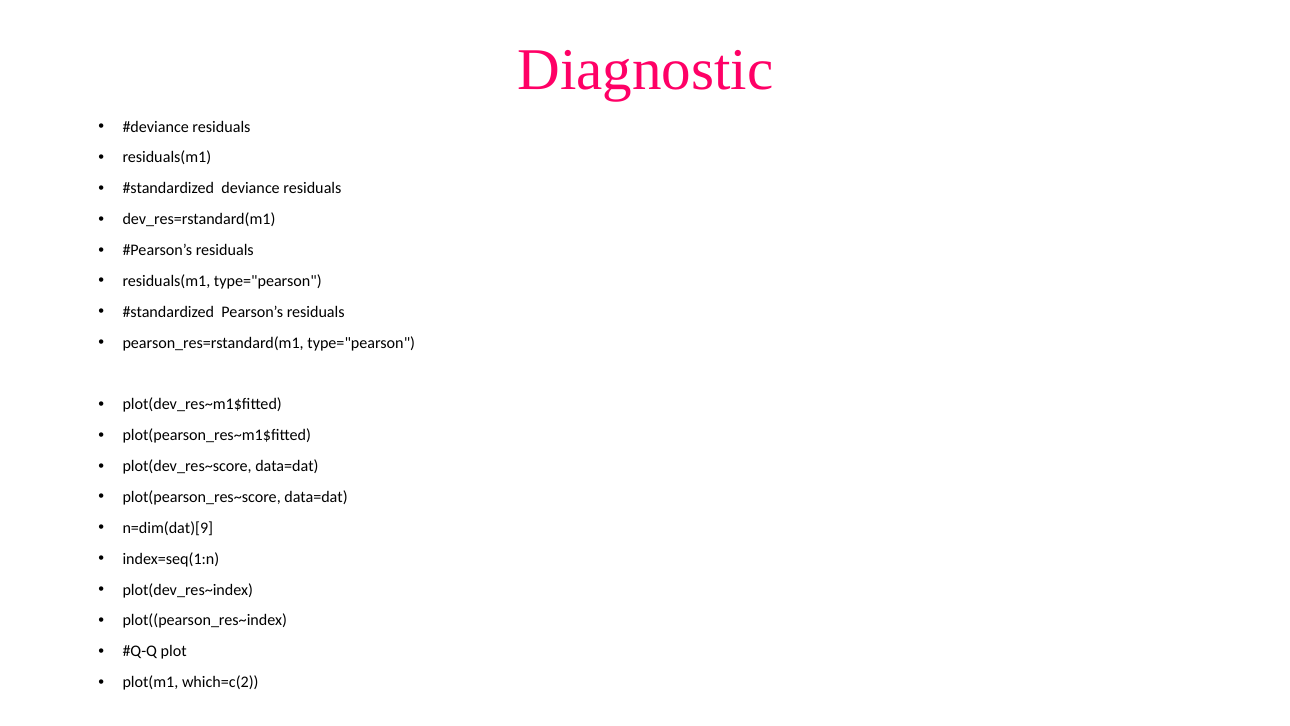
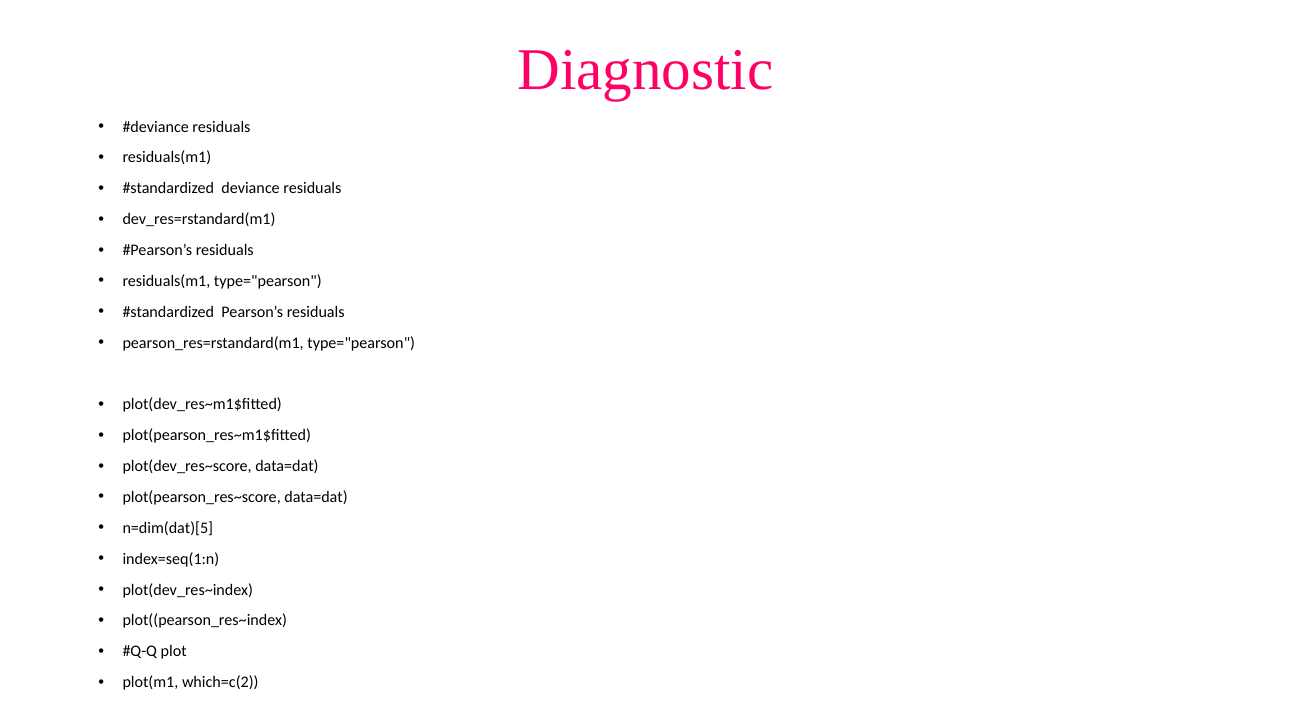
n=dim(dat)[9: n=dim(dat)[9 -> n=dim(dat)[5
